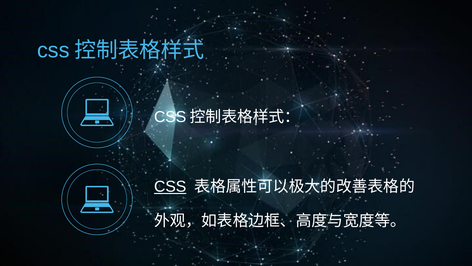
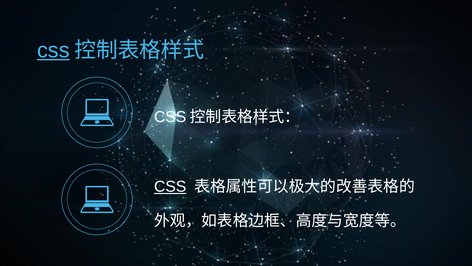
css at (53, 50) underline: none -> present
